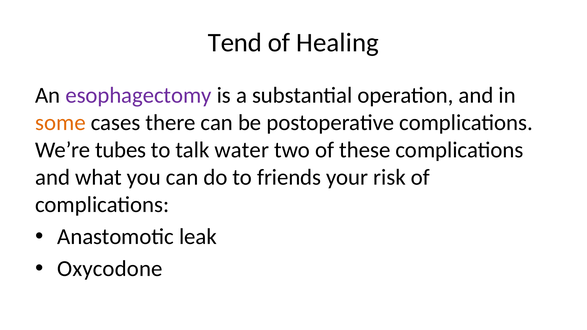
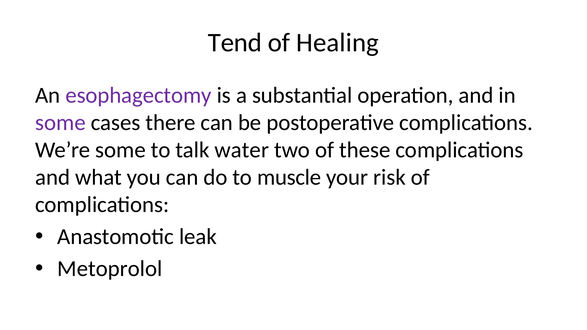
some at (60, 123) colour: orange -> purple
We’re tubes: tubes -> some
friends: friends -> muscle
Oxycodone: Oxycodone -> Metoprolol
